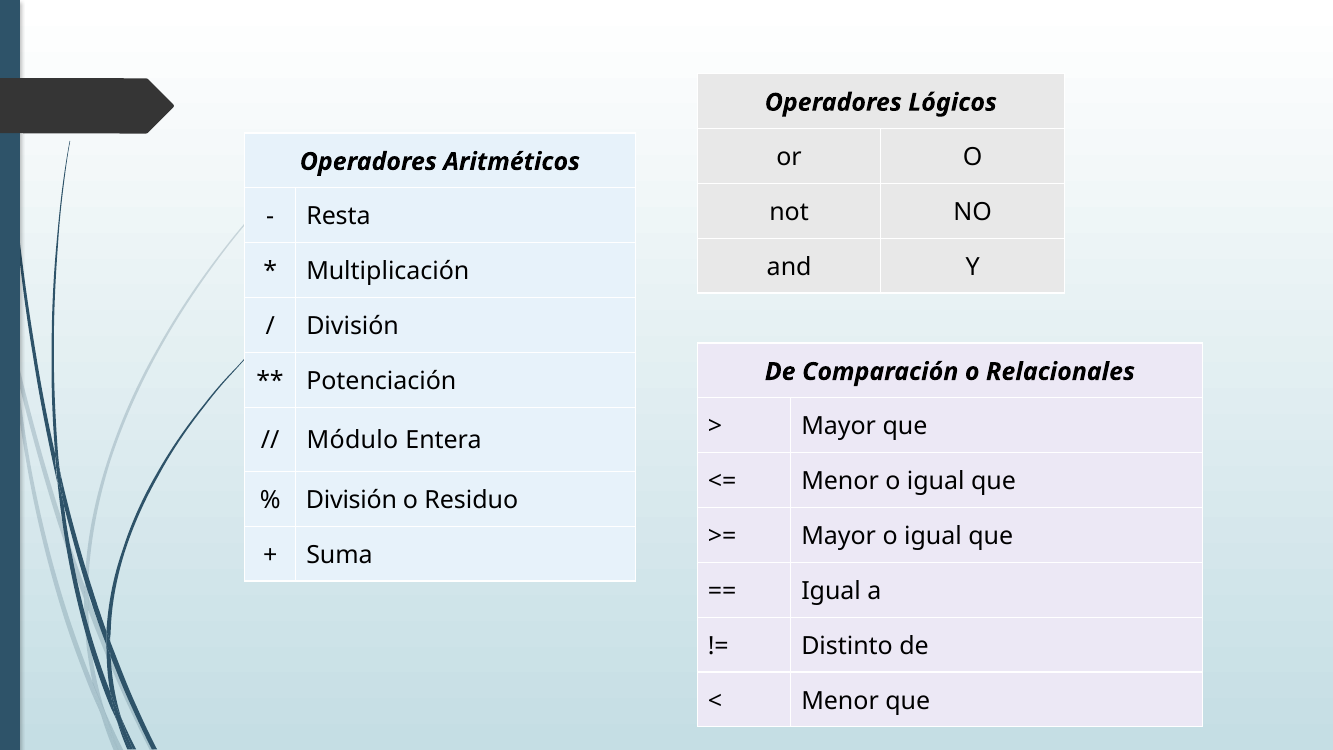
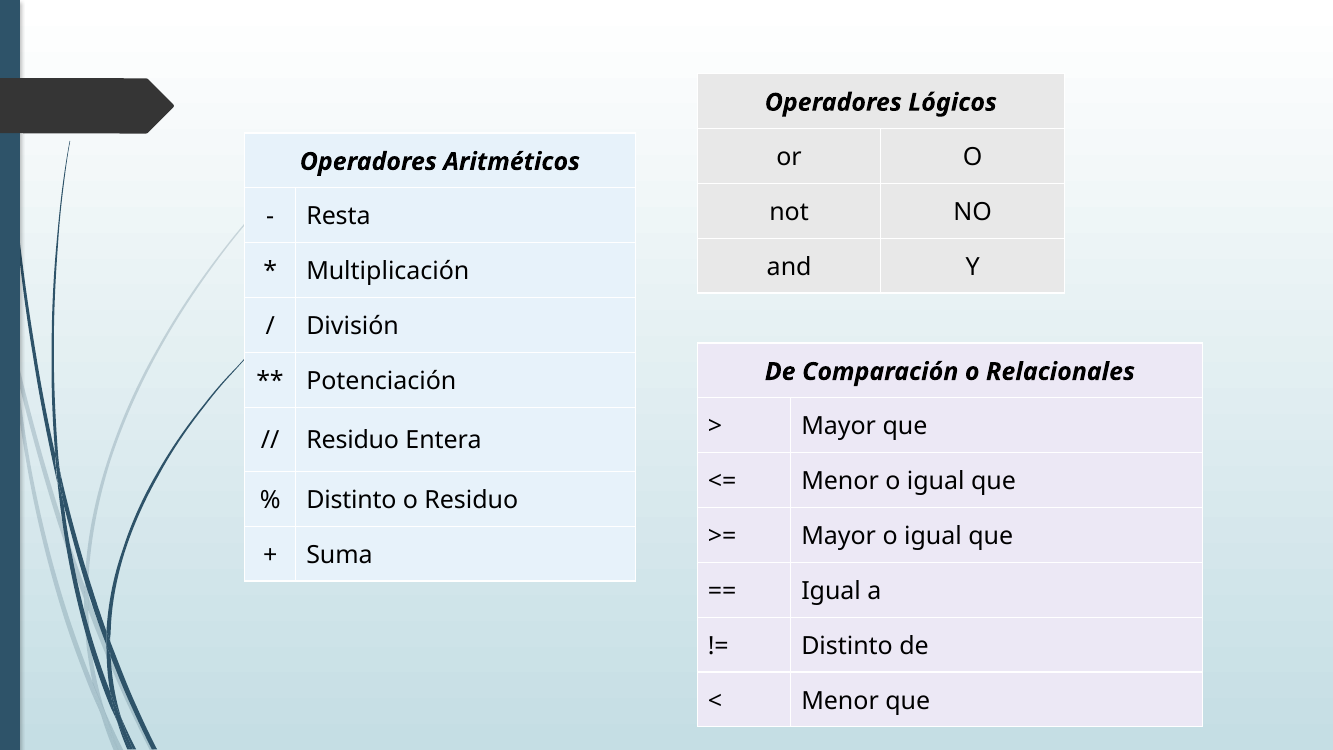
Módulo at (352, 440): Módulo -> Residuo
División at (351, 500): División -> Distinto
